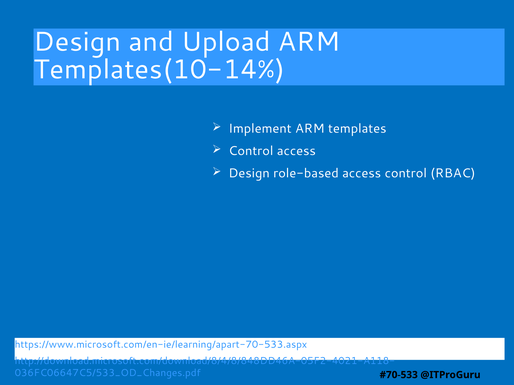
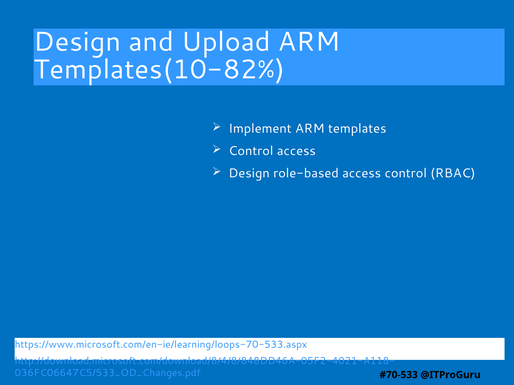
Templates(10-14%: Templates(10-14% -> Templates(10-82%
https://www.microsoft.com/en-ie/learning/apart-70-533.aspx: https://www.microsoft.com/en-ie/learning/apart-70-533.aspx -> https://www.microsoft.com/en-ie/learning/loops-70-533.aspx
